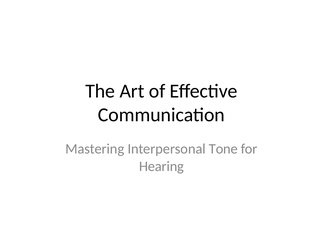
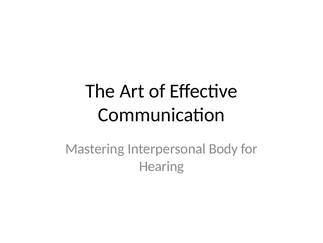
Tone: Tone -> Body
